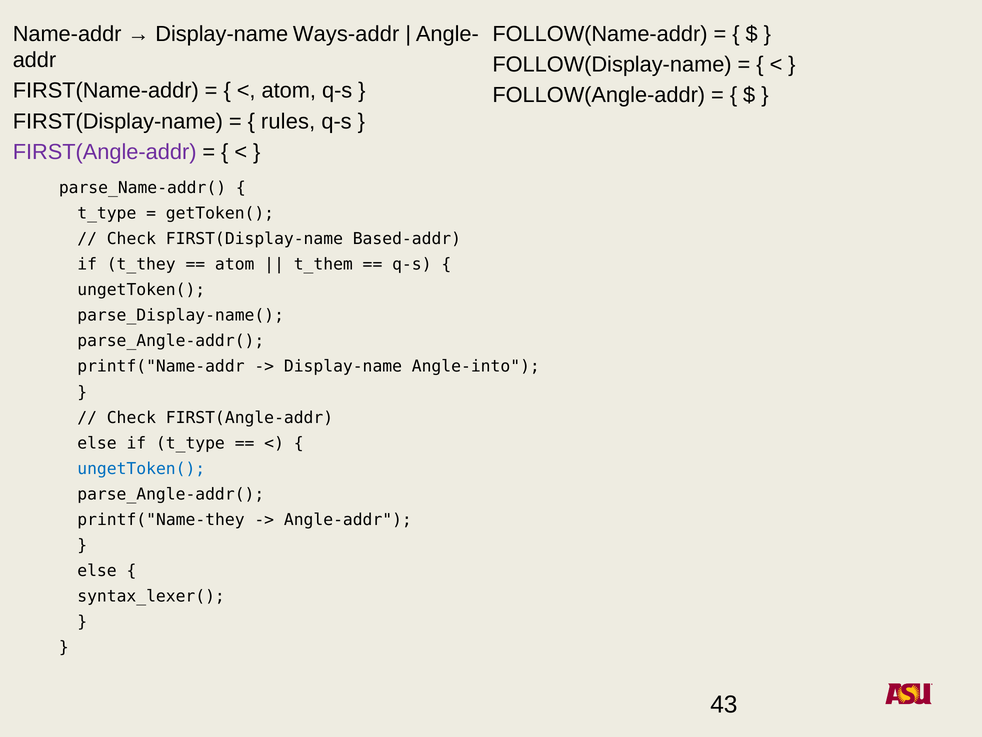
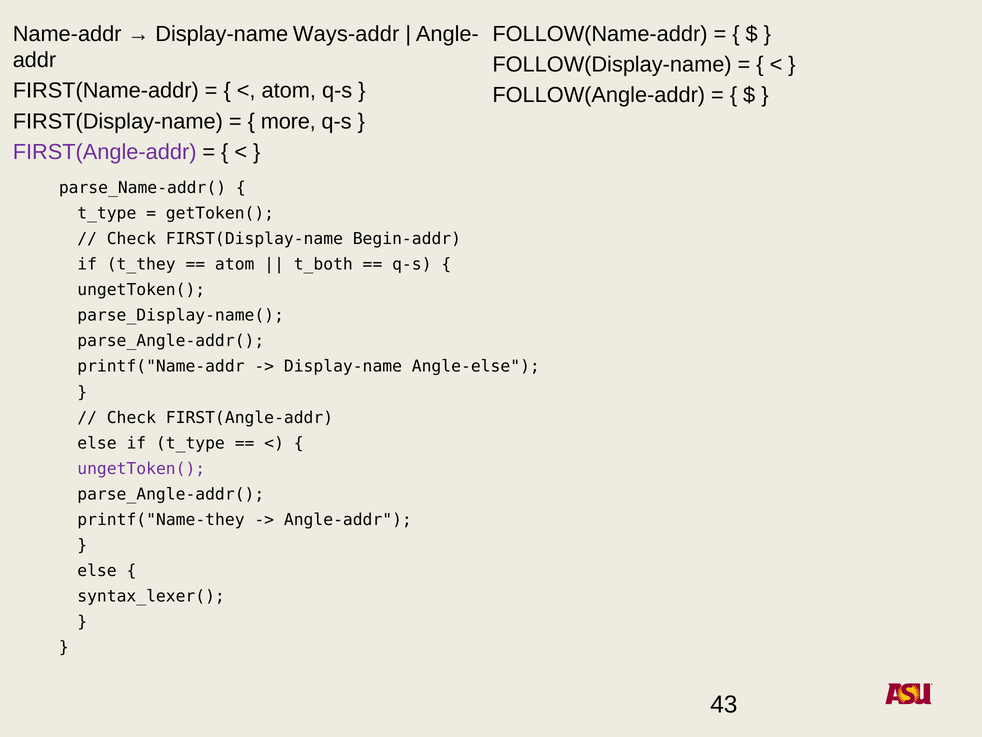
rules: rules -> more
Based-addr: Based-addr -> Begin-addr
t_them: t_them -> t_both
Angle-into: Angle-into -> Angle-else
ungetToken( at (141, 468) colour: blue -> purple
